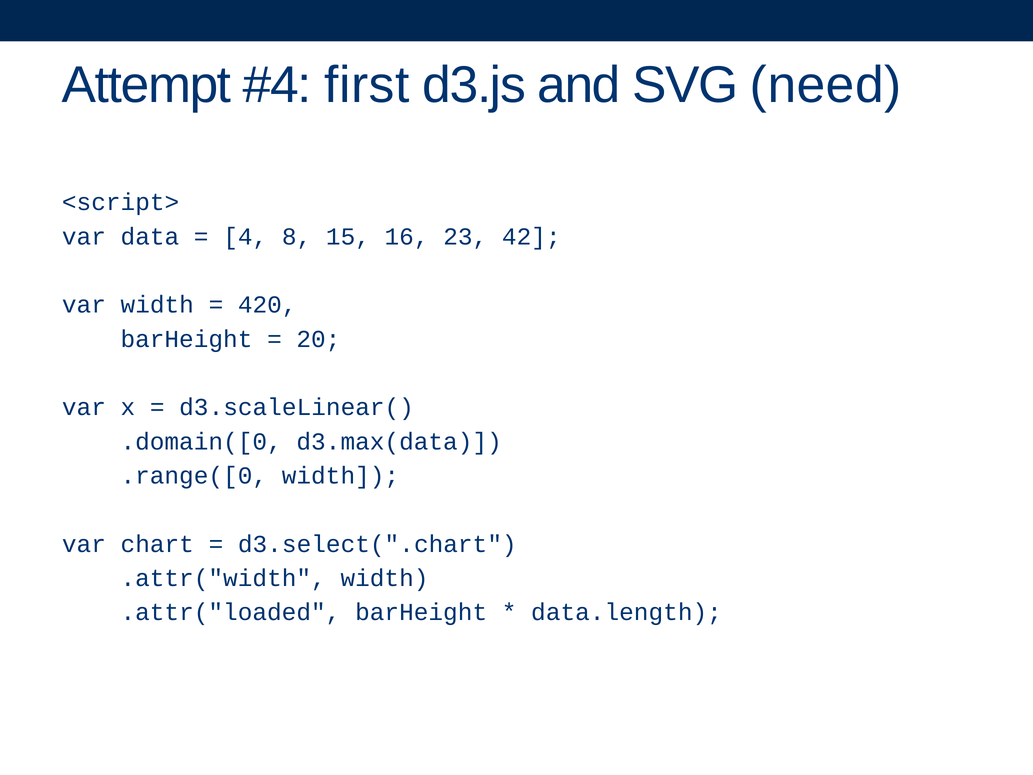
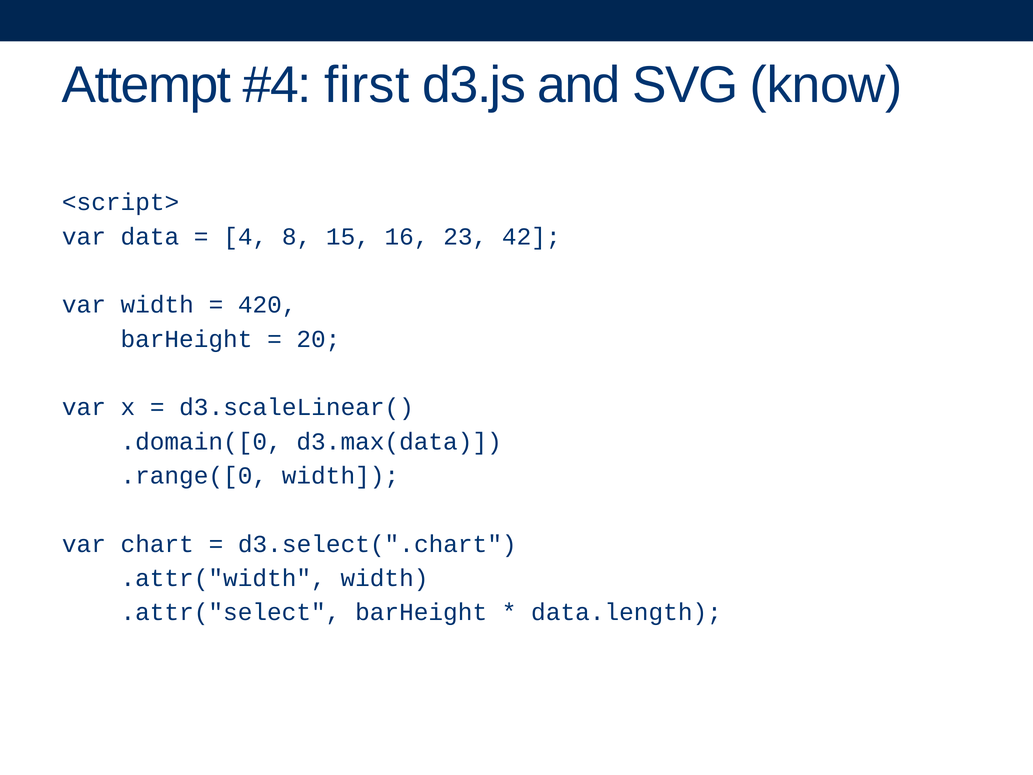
need: need -> know
.attr("loaded: .attr("loaded -> .attr("select
